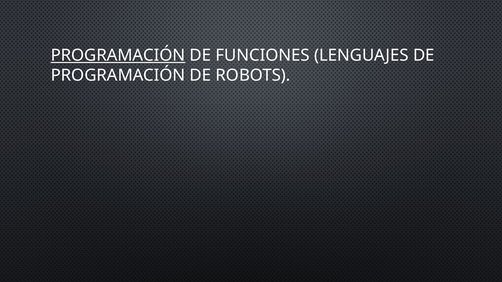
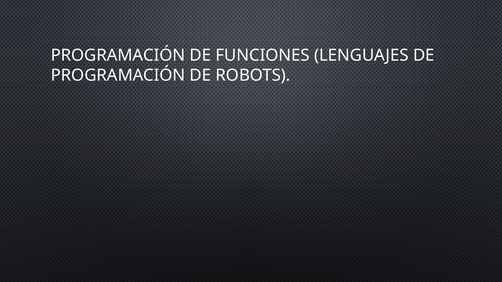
PROGRAMACIÓN at (118, 55) underline: present -> none
